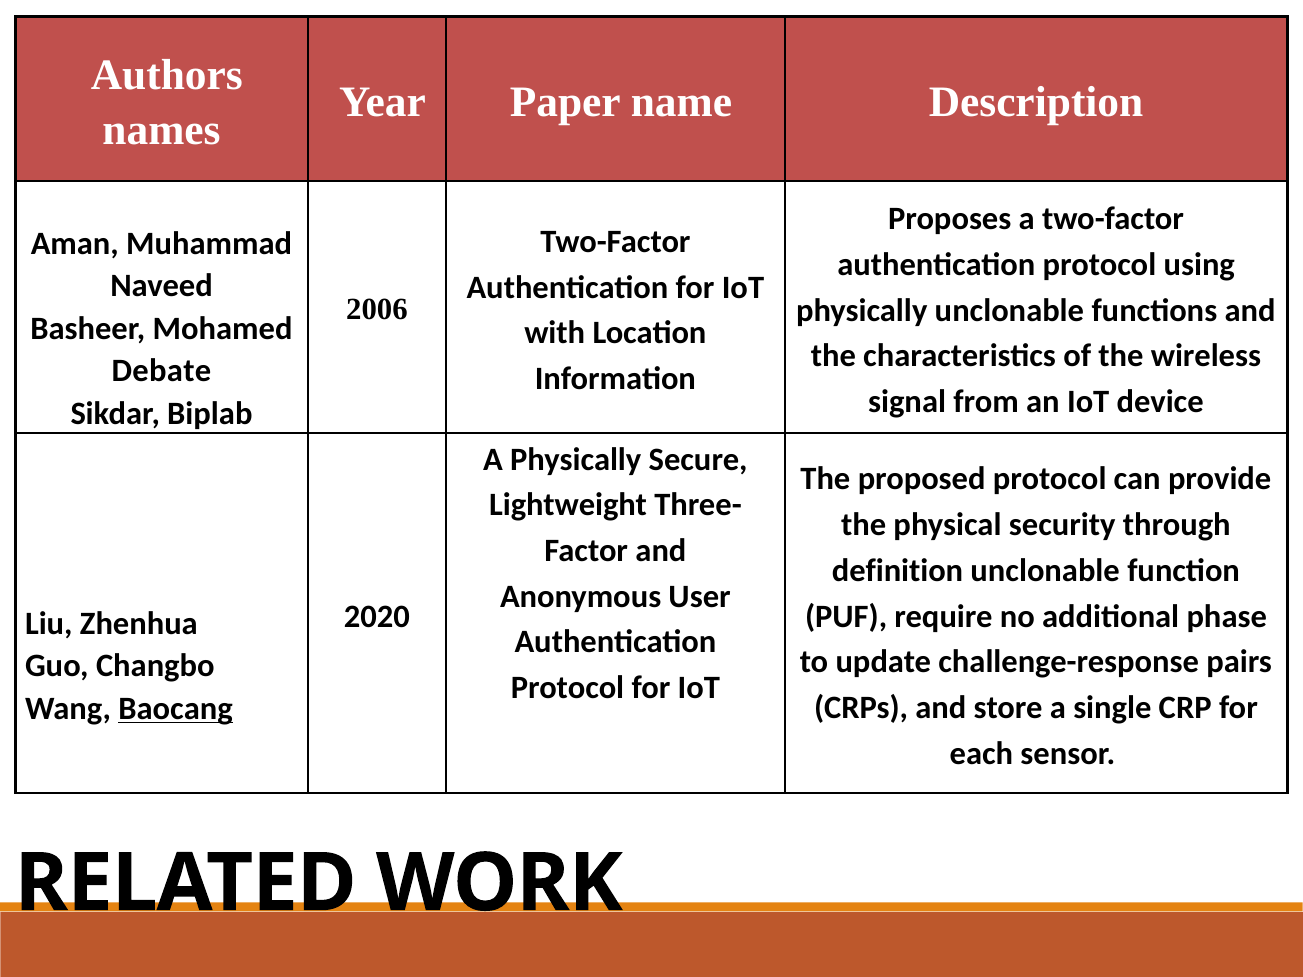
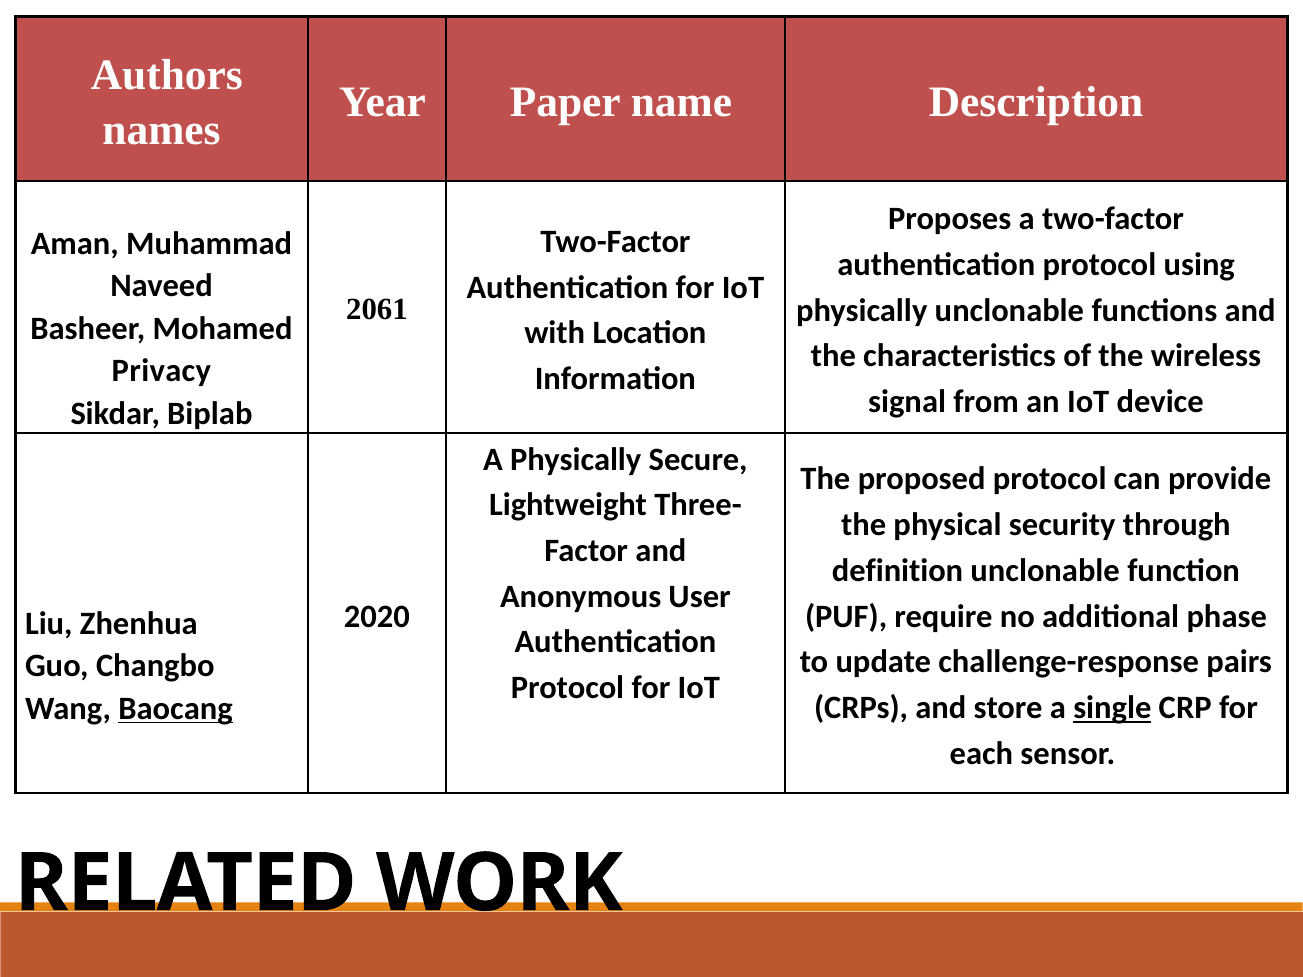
2006: 2006 -> 2061
Debate: Debate -> Privacy
single underline: none -> present
